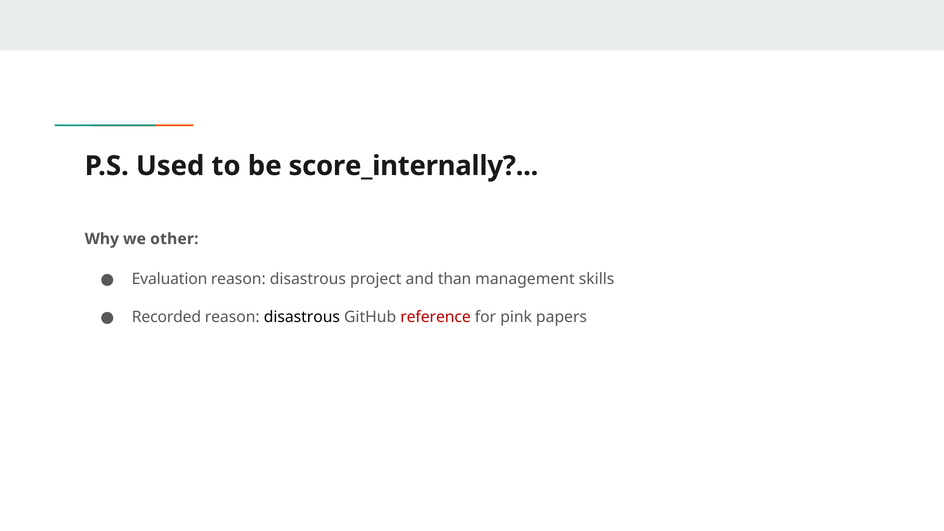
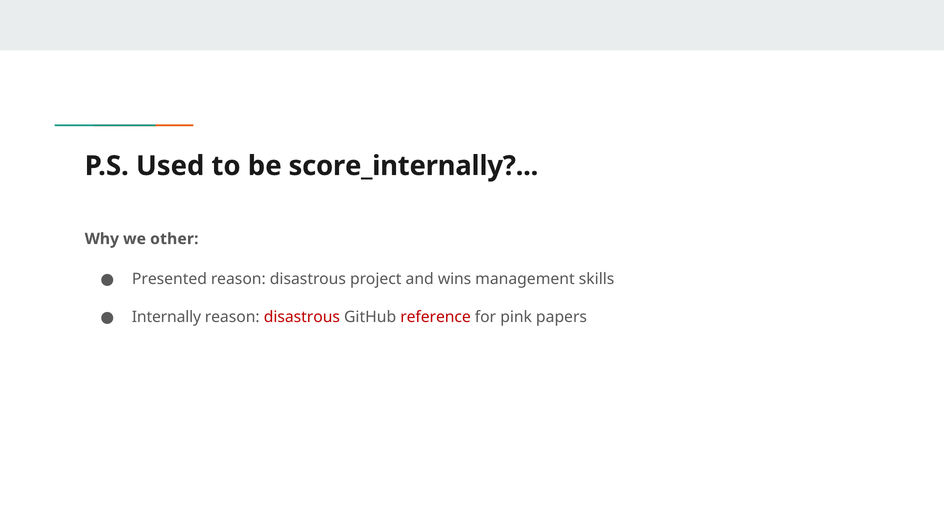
Evaluation: Evaluation -> Presented
than: than -> wins
Recorded: Recorded -> Internally
disastrous at (302, 317) colour: black -> red
